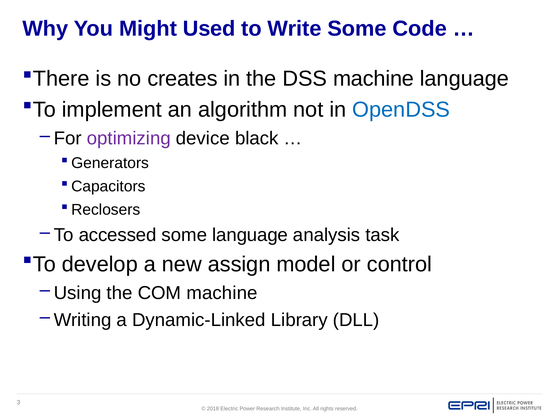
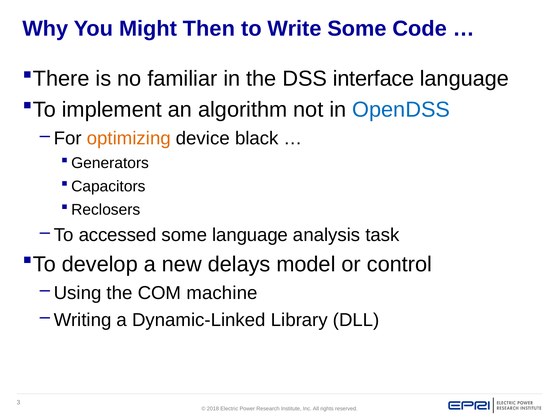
Used: Used -> Then
creates: creates -> familiar
DSS machine: machine -> interface
optimizing colour: purple -> orange
assign: assign -> delays
